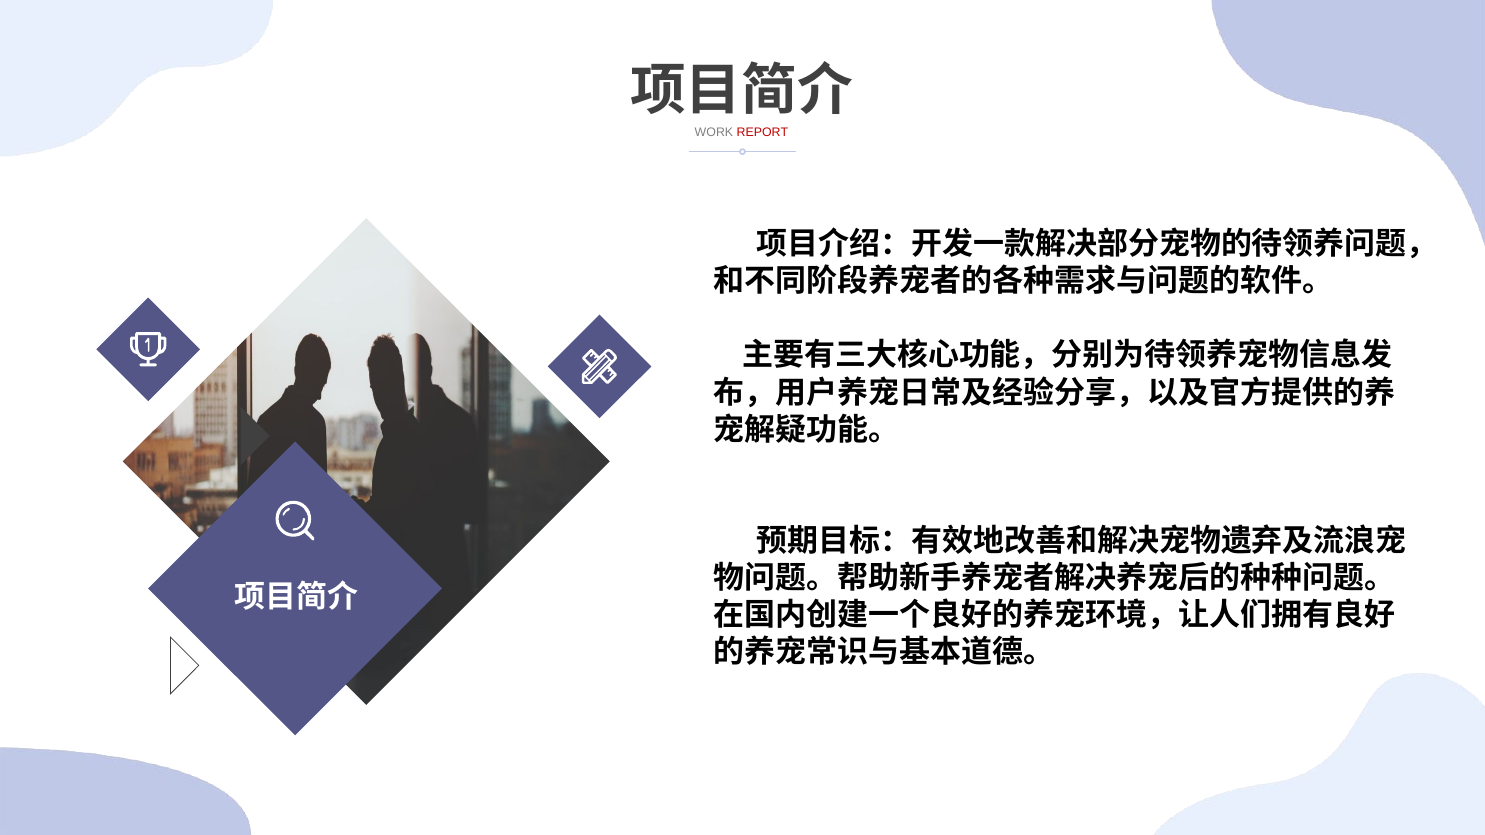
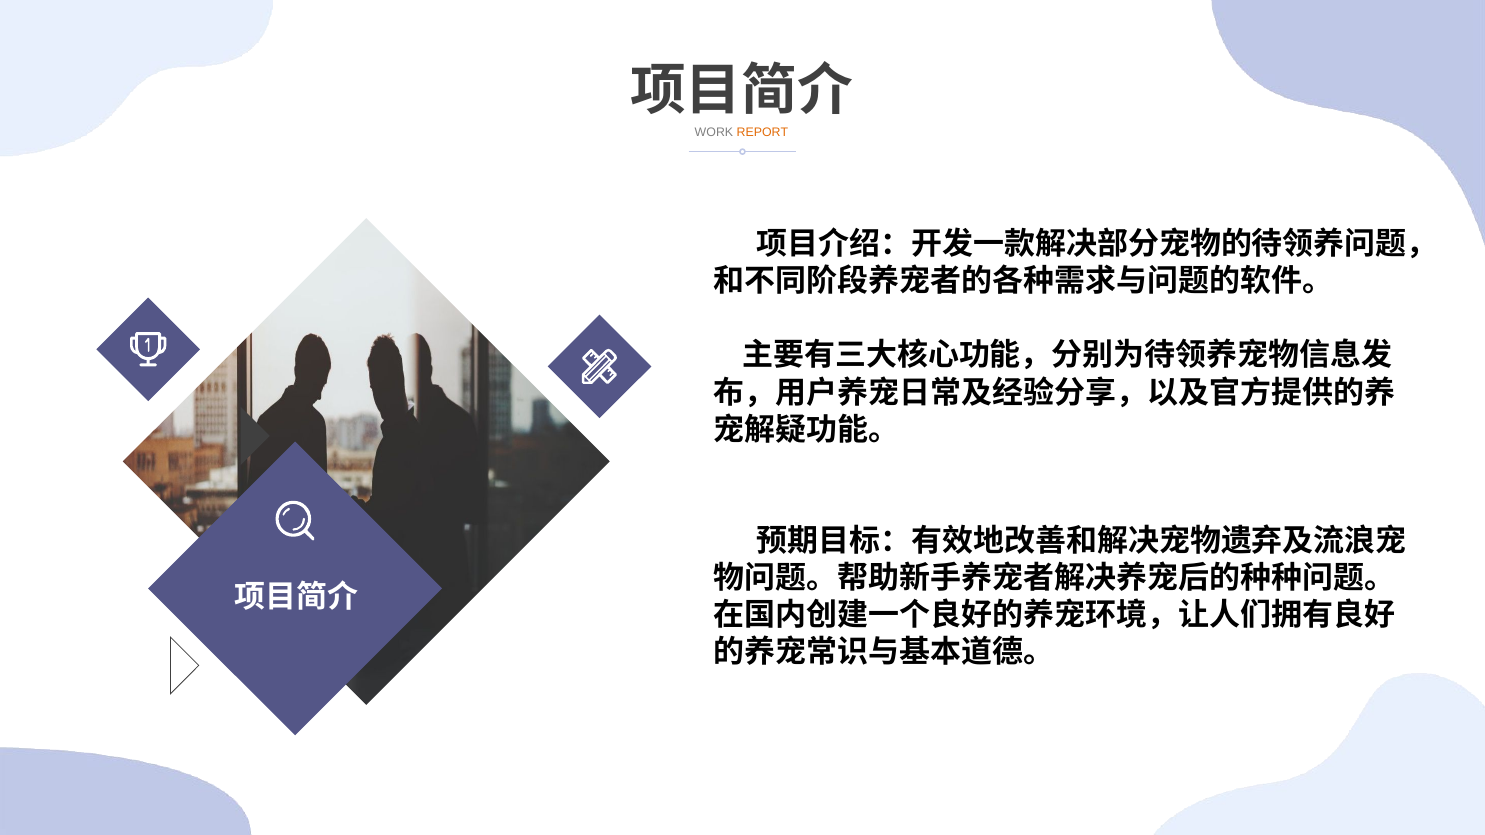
REPORT colour: red -> orange
